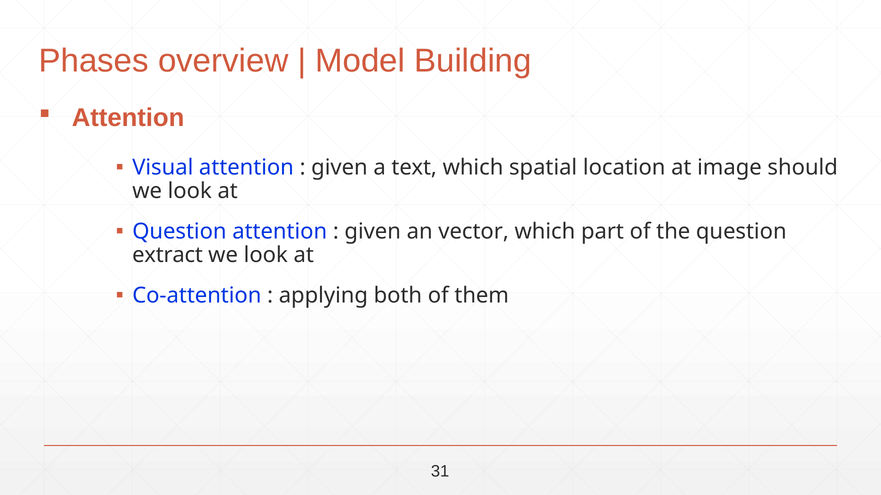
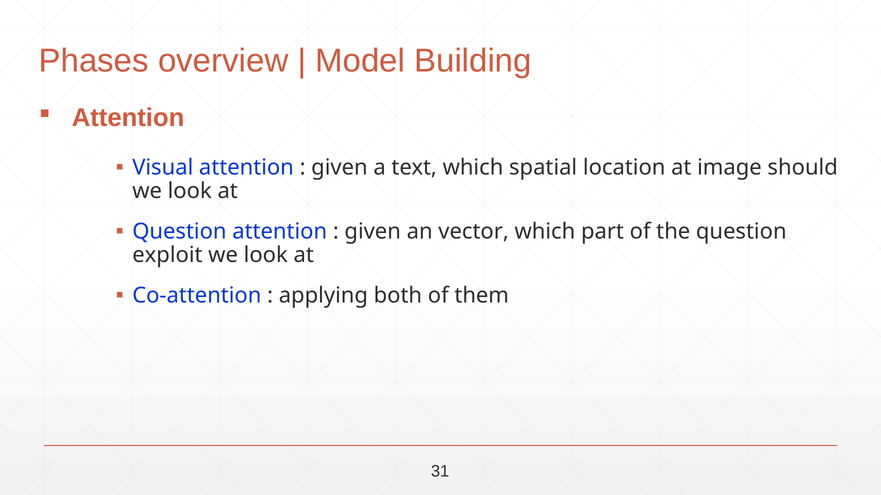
extract: extract -> exploit
